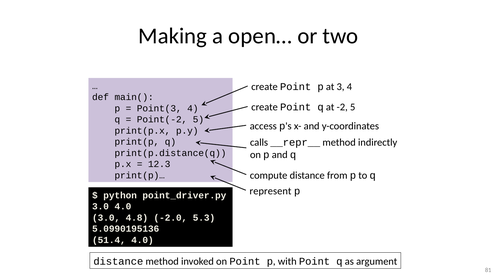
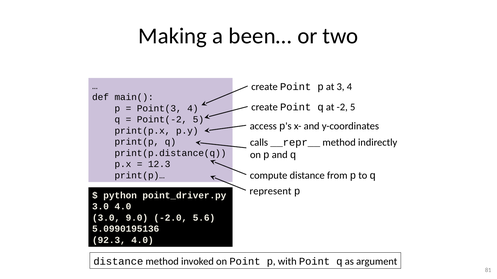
open…: open… -> been…
4.8: 4.8 -> 9.0
5.3: 5.3 -> 5.6
51.4: 51.4 -> 92.3
